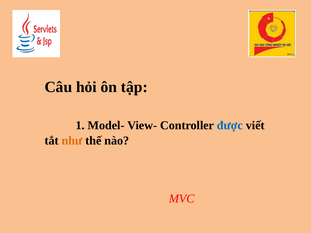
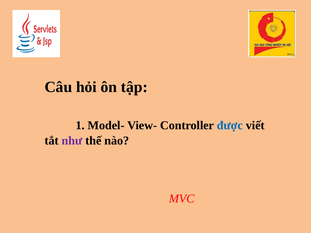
như colour: orange -> purple
